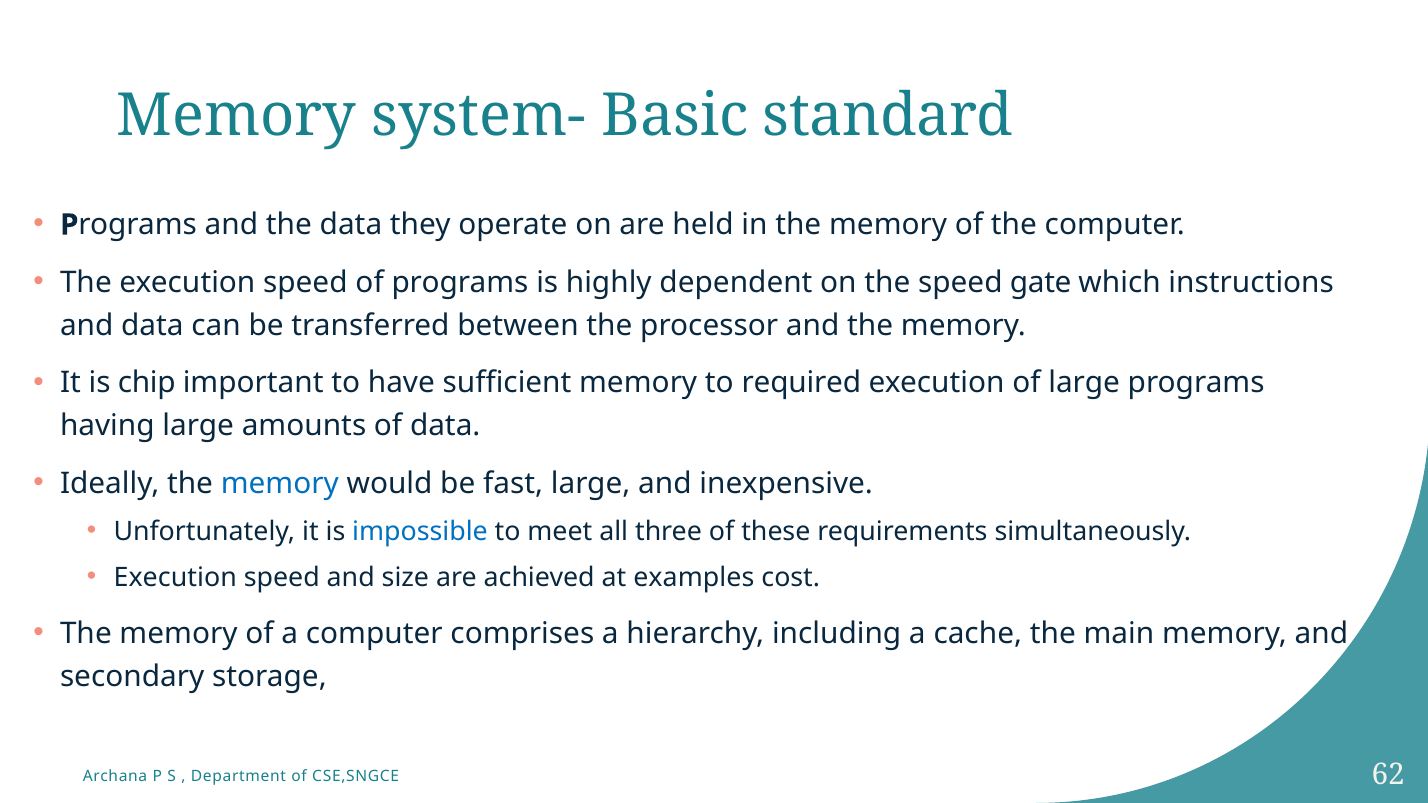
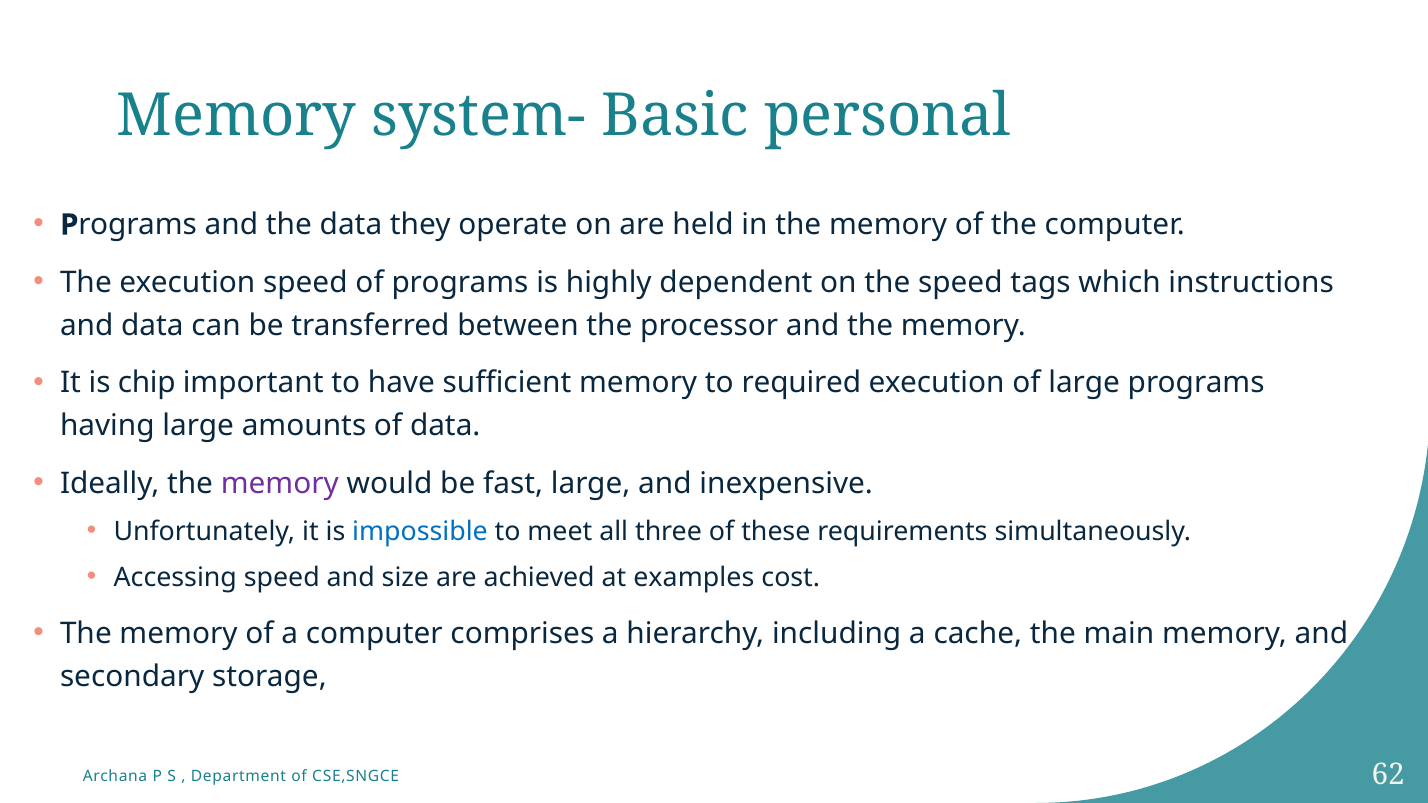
standard: standard -> personal
gate: gate -> tags
memory at (280, 484) colour: blue -> purple
Execution at (175, 577): Execution -> Accessing
